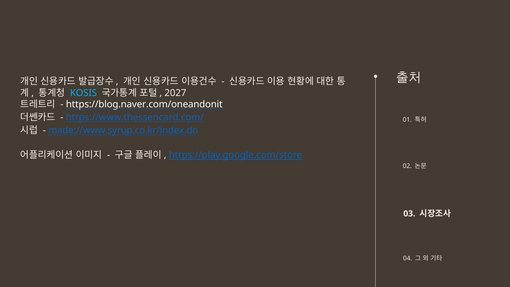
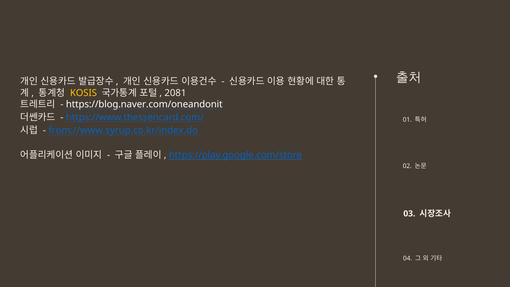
KOSIS colour: light blue -> yellow
2027: 2027 -> 2081
made://www.syrup.co.kr/index.do: made://www.syrup.co.kr/index.do -> from://www.syrup.co.kr/index.do
